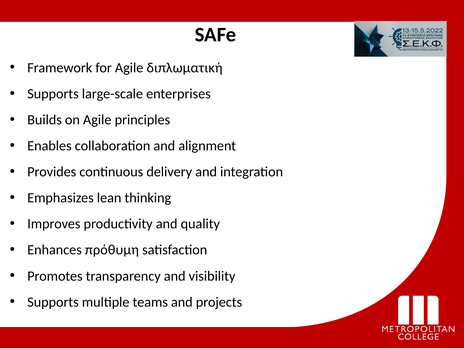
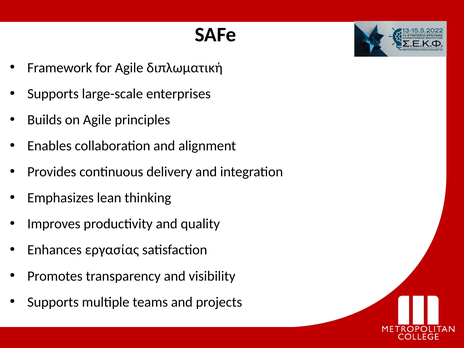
πρόθυμη: πρόθυμη -> εργασίας
